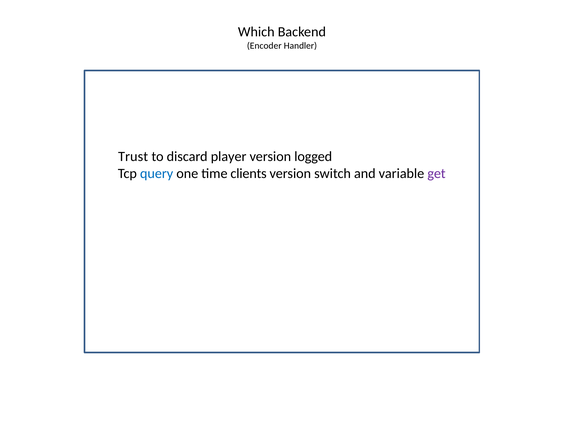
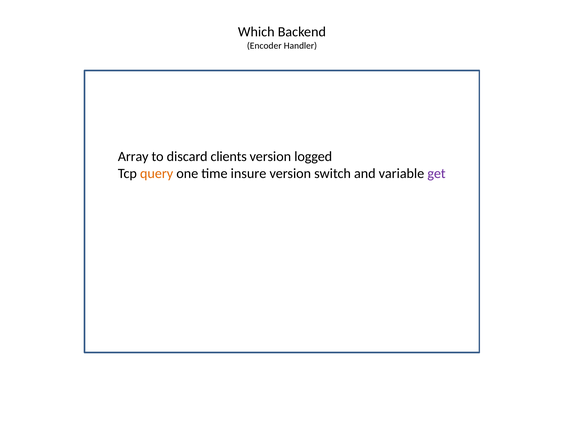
Trust: Trust -> Array
player: player -> clients
query colour: blue -> orange
clients: clients -> insure
